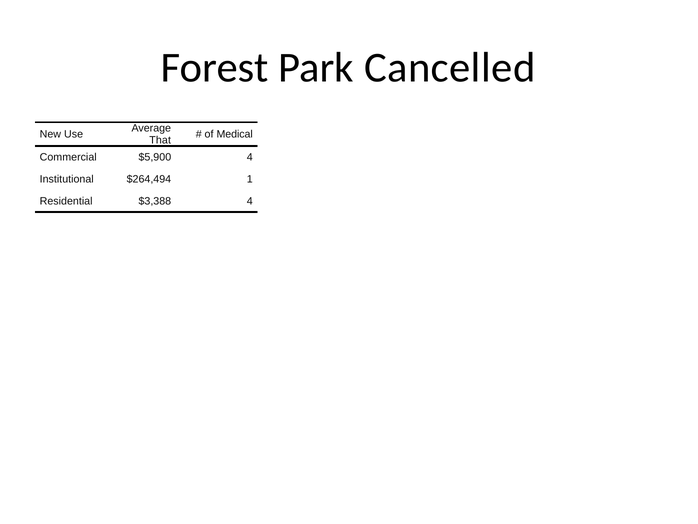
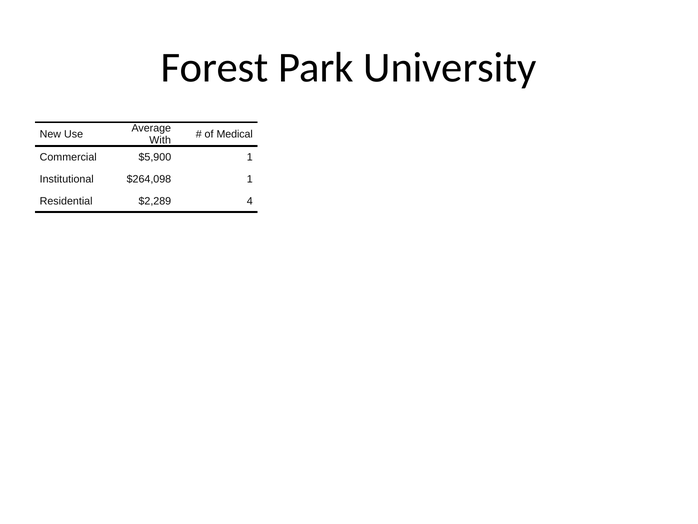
Cancelled: Cancelled -> University
That: That -> With
$5,900 4: 4 -> 1
$264,494: $264,494 -> $264,098
$3,388: $3,388 -> $2,289
